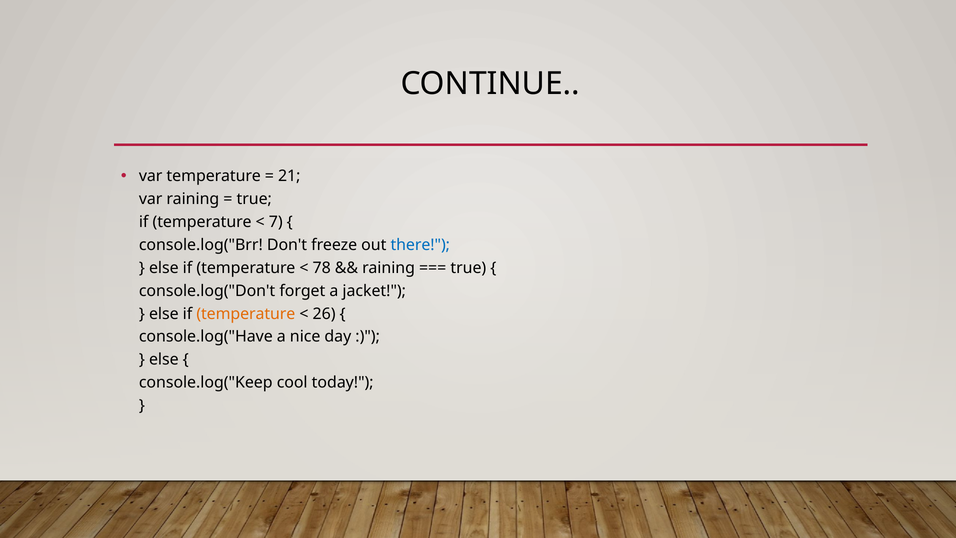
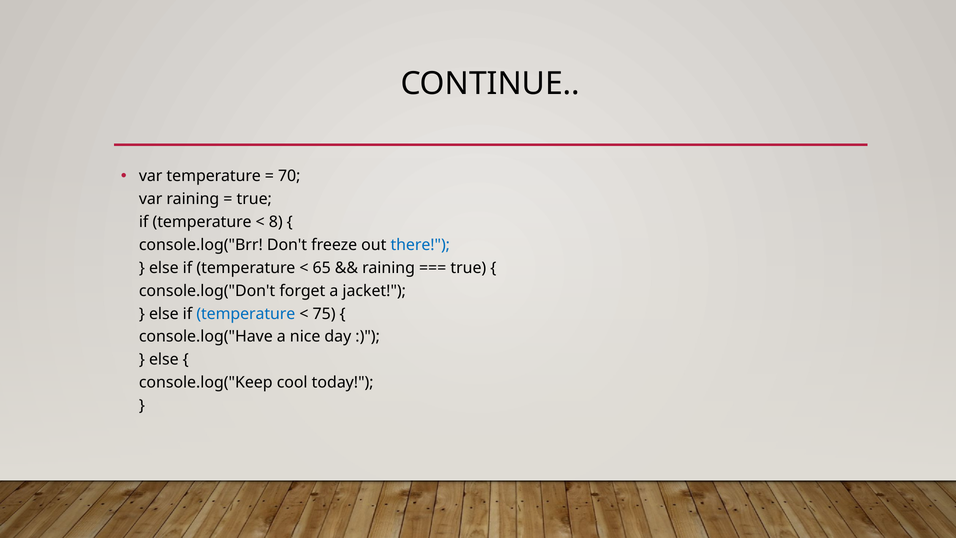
21: 21 -> 70
7: 7 -> 8
78: 78 -> 65
temperature at (246, 314) colour: orange -> blue
26: 26 -> 75
